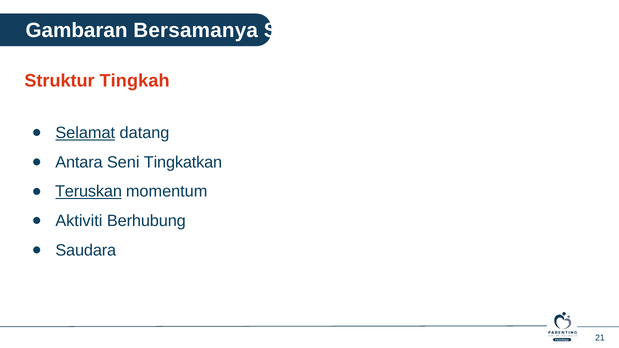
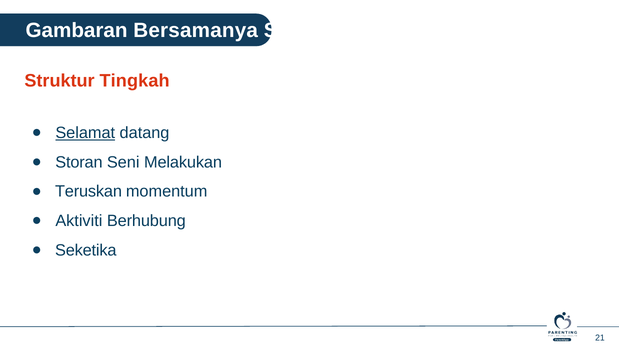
Antara: Antara -> Storan
Tingkatkan: Tingkatkan -> Melakukan
Teruskan underline: present -> none
Saudara: Saudara -> Seketika
